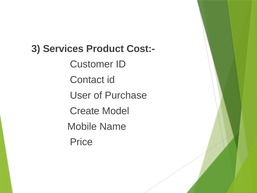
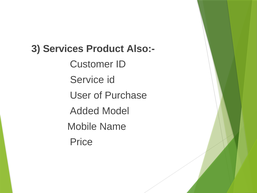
Cost:-: Cost:- -> Also:-
Contact: Contact -> Service
Create: Create -> Added
